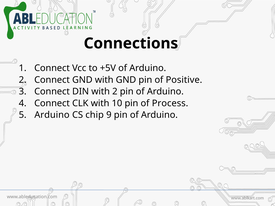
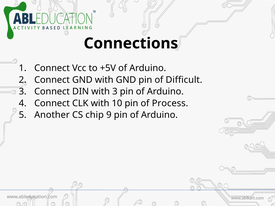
Positive: Positive -> Difficult
with 2: 2 -> 3
Arduino at (52, 115): Arduino -> Another
